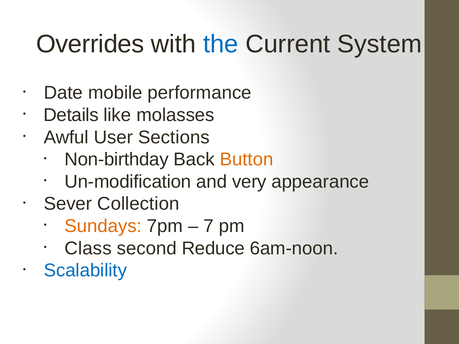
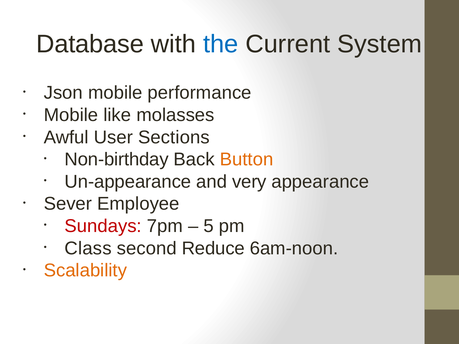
Overrides: Overrides -> Database
Date: Date -> Json
Details at (71, 115): Details -> Mobile
Un-modification: Un-modification -> Un-appearance
Collection: Collection -> Employee
Sundays colour: orange -> red
7: 7 -> 5
Scalability colour: blue -> orange
